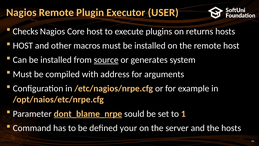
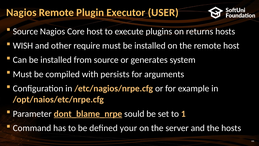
Checks at (25, 31): Checks -> Source
HOST at (23, 46): HOST -> WISH
macros: macros -> require
source at (106, 60) underline: present -> none
address: address -> persists
